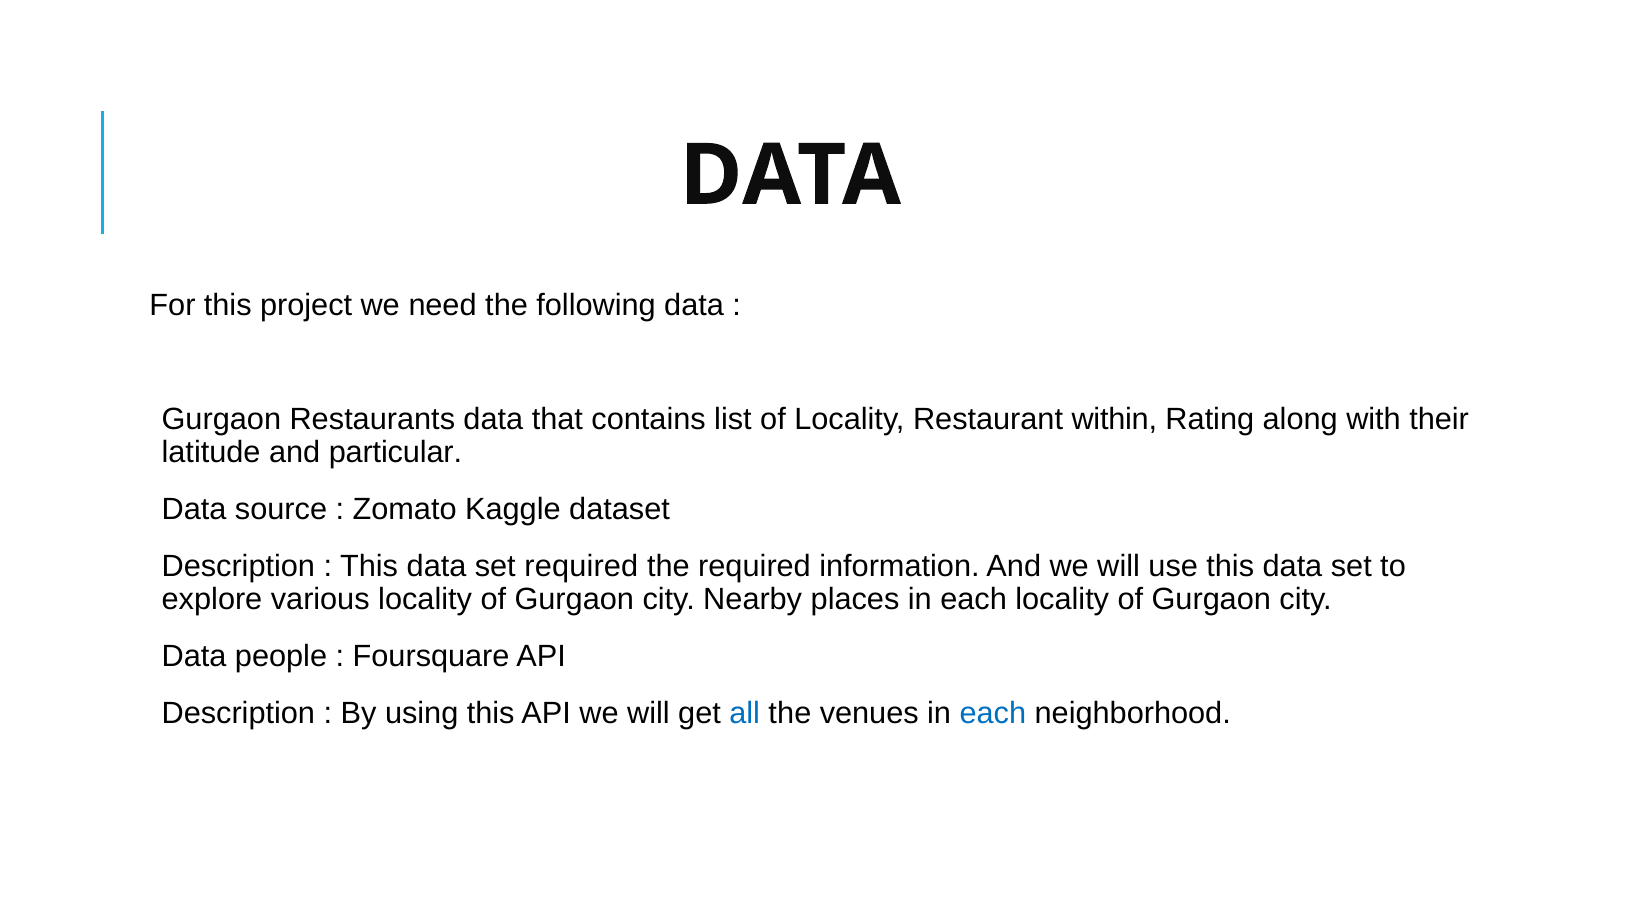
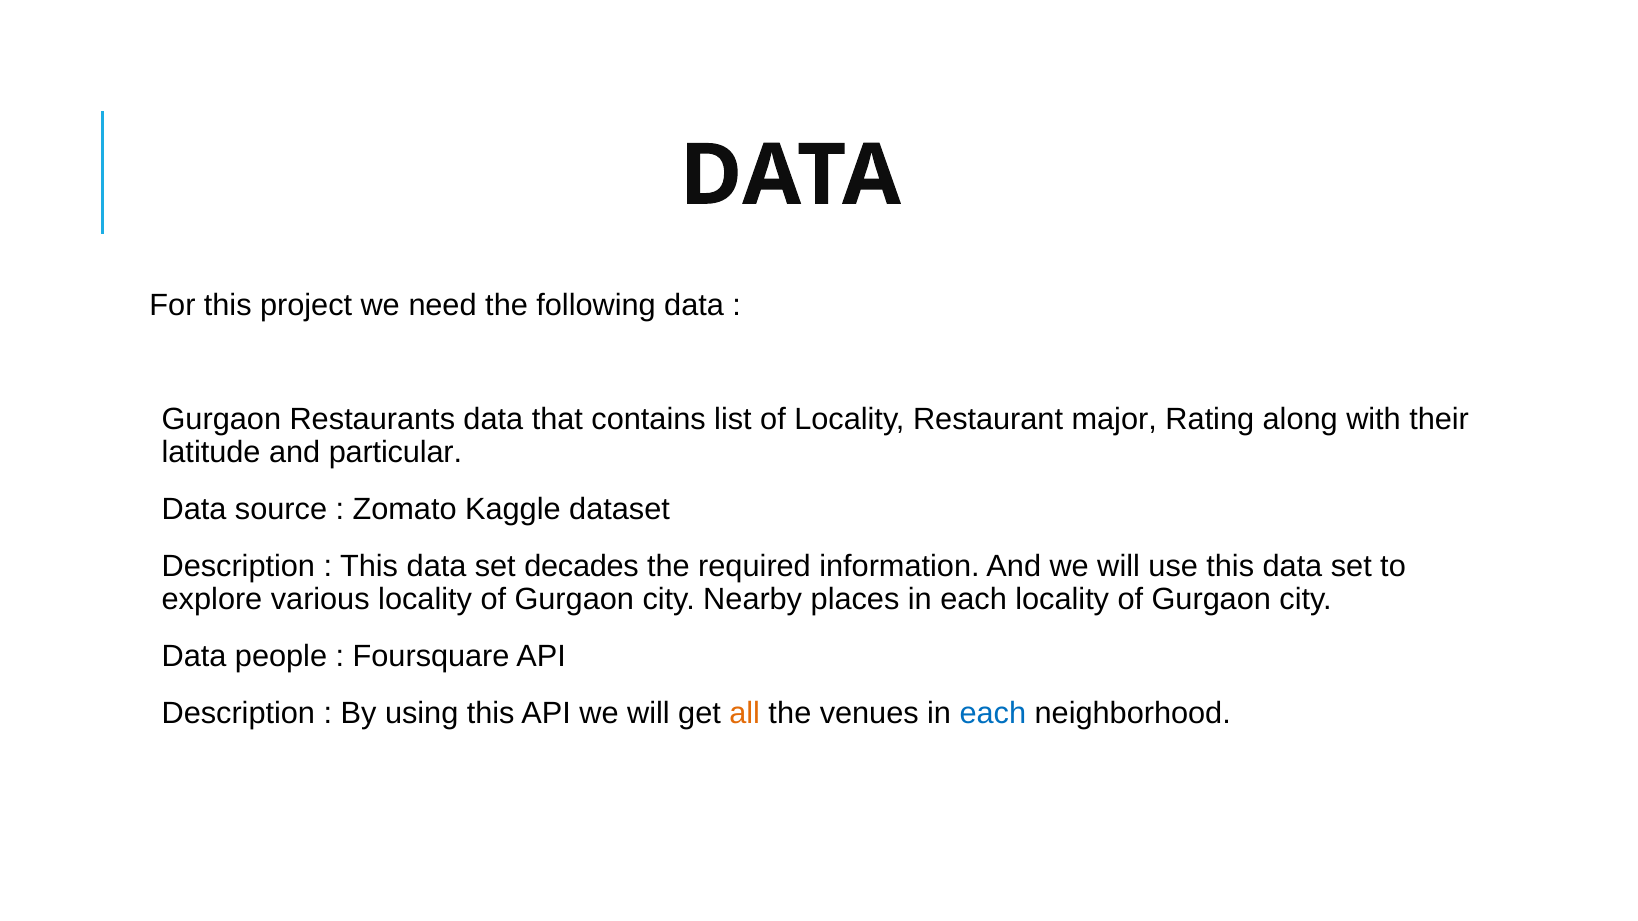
within: within -> major
set required: required -> decades
all colour: blue -> orange
